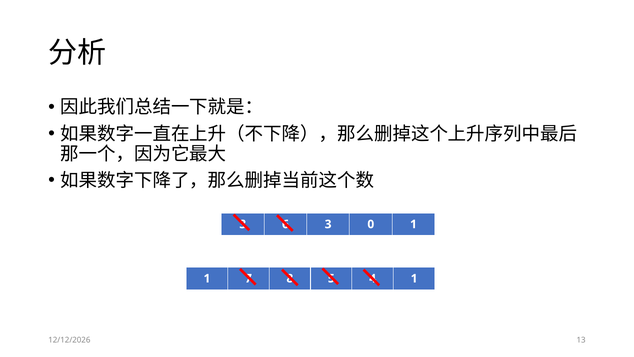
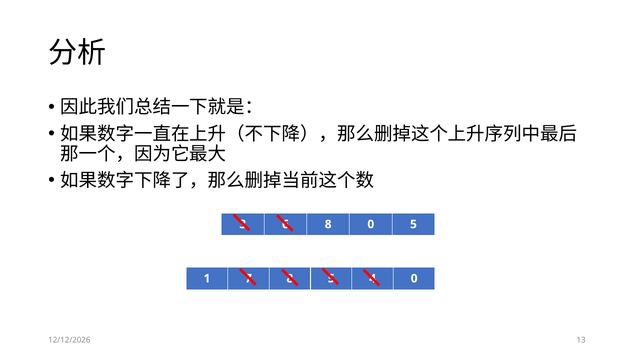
3 at (328, 224): 3 -> 8
0 1: 1 -> 5
1 at (414, 278): 1 -> 0
